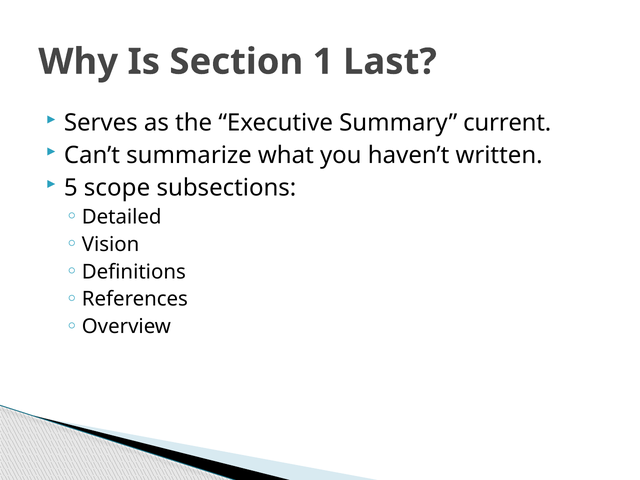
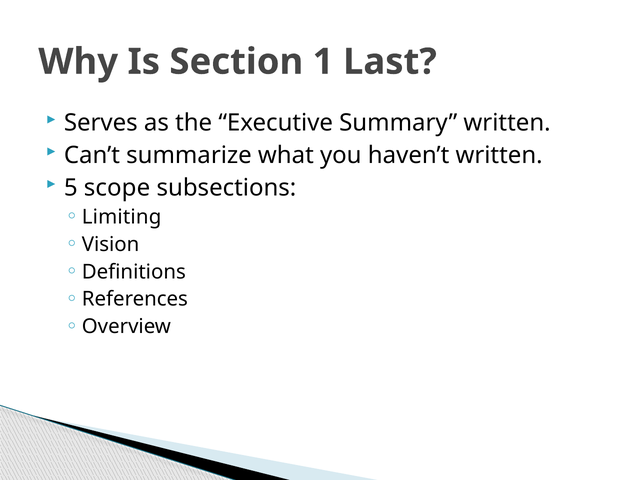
Summary current: current -> written
Detailed: Detailed -> Limiting
